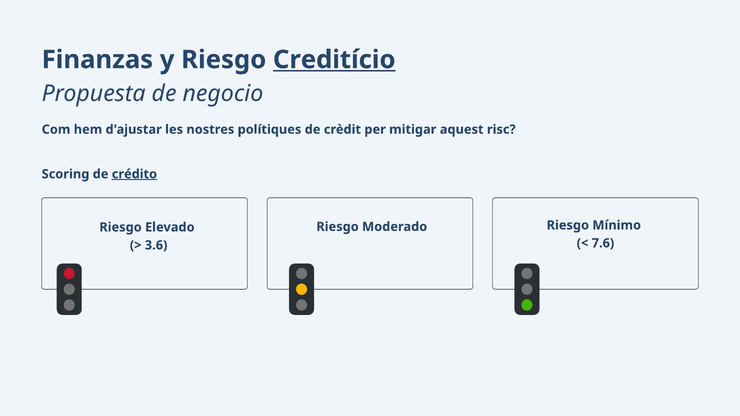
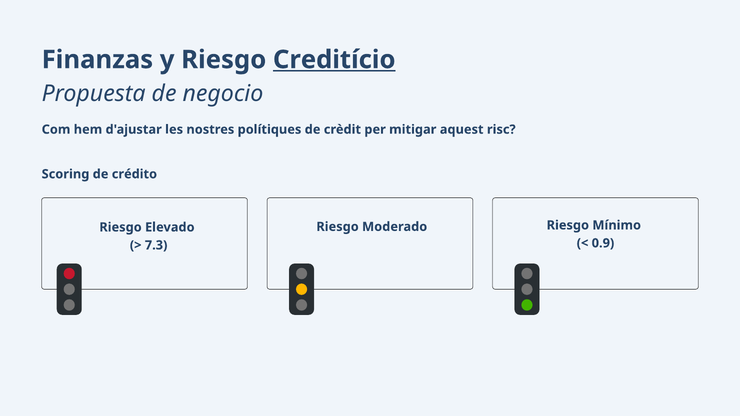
crédito underline: present -> none
7.6: 7.6 -> 0.9
3.6: 3.6 -> 7.3
